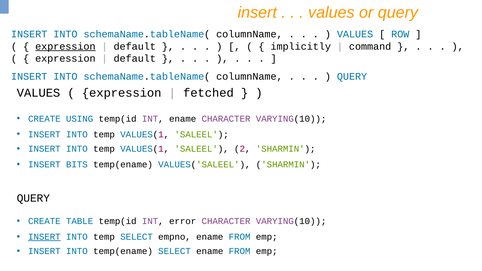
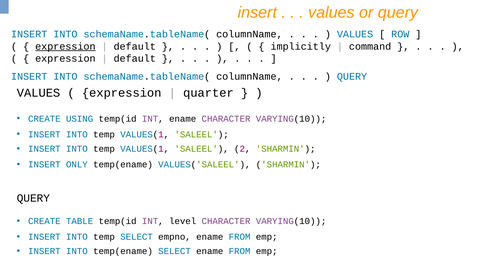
fetched: fetched -> quarter
BITS: BITS -> ONLY
error: error -> level
INSERT at (44, 237) underline: present -> none
